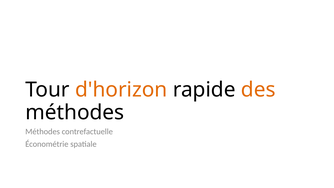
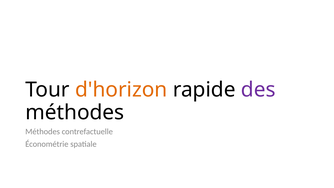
des colour: orange -> purple
